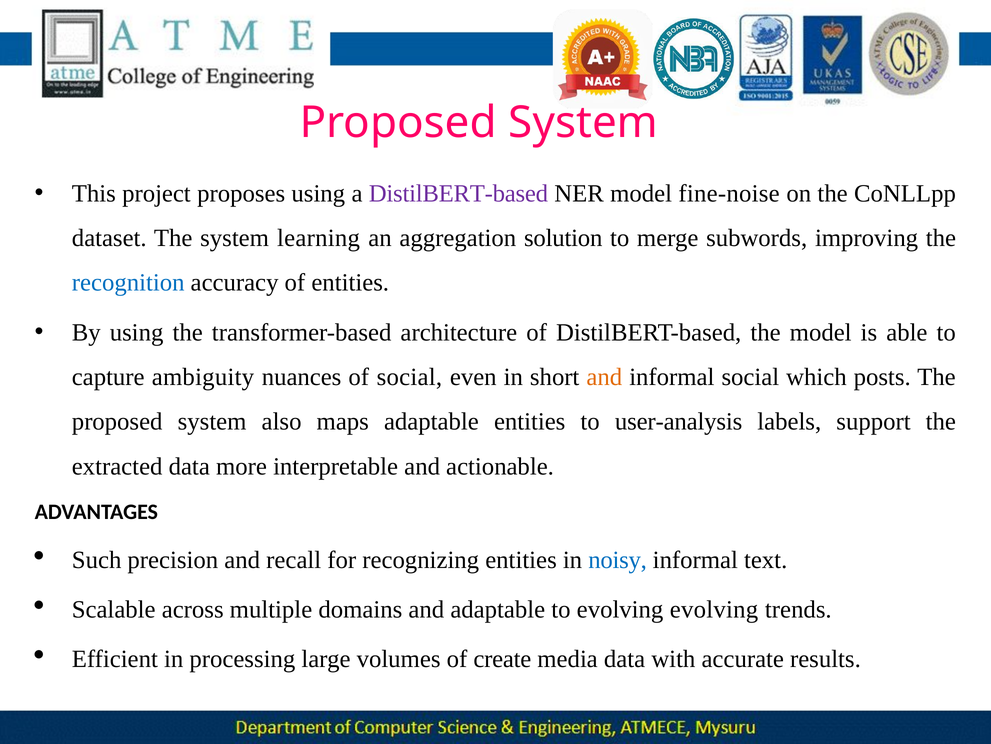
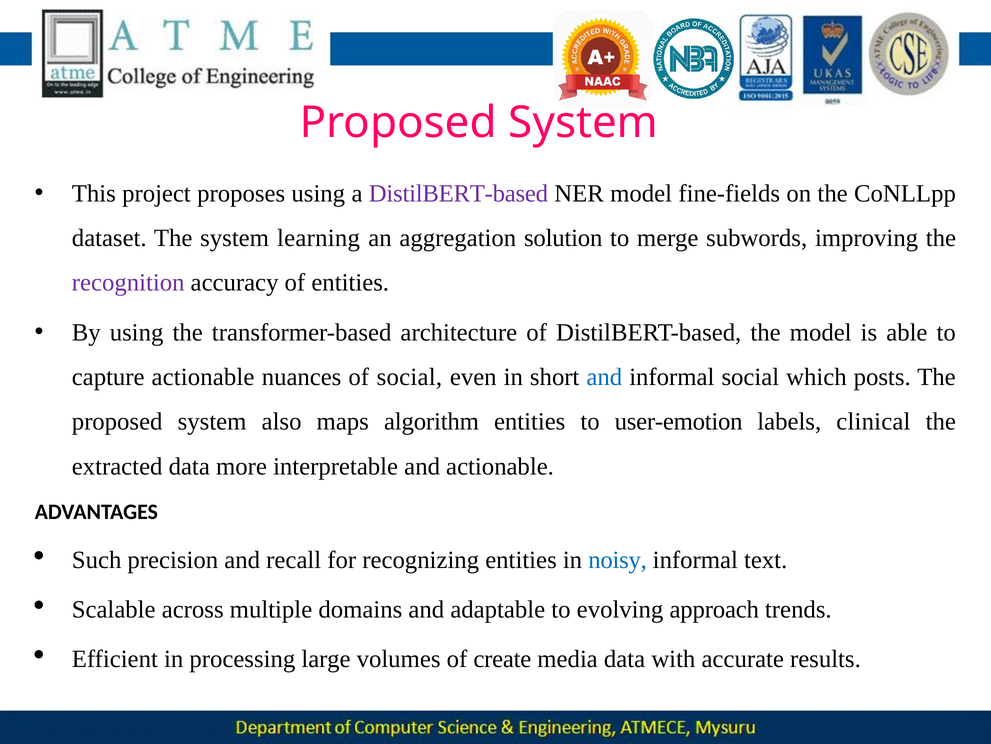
fine-noise: fine-noise -> fine-fields
recognition colour: blue -> purple
capture ambiguity: ambiguity -> actionable
and at (604, 377) colour: orange -> blue
maps adaptable: adaptable -> algorithm
user-analysis: user-analysis -> user-emotion
support: support -> clinical
evolving evolving: evolving -> approach
